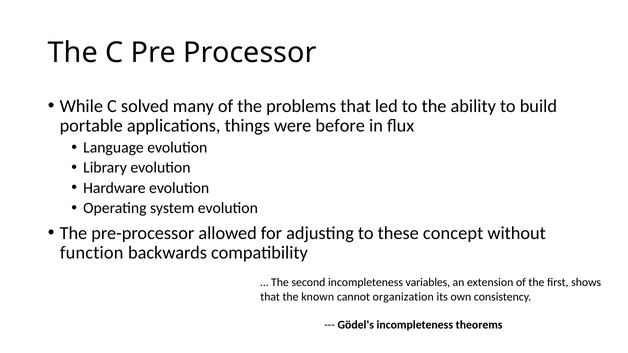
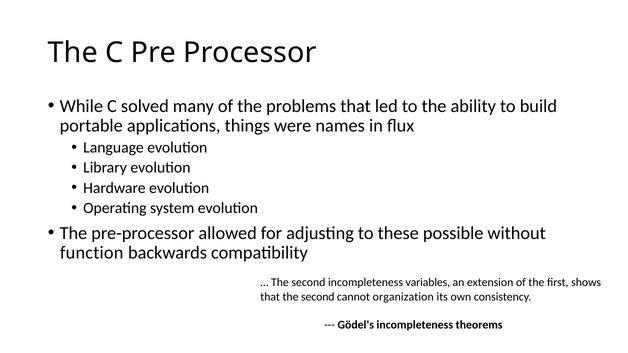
before: before -> names
concept: concept -> possible
that the known: known -> second
